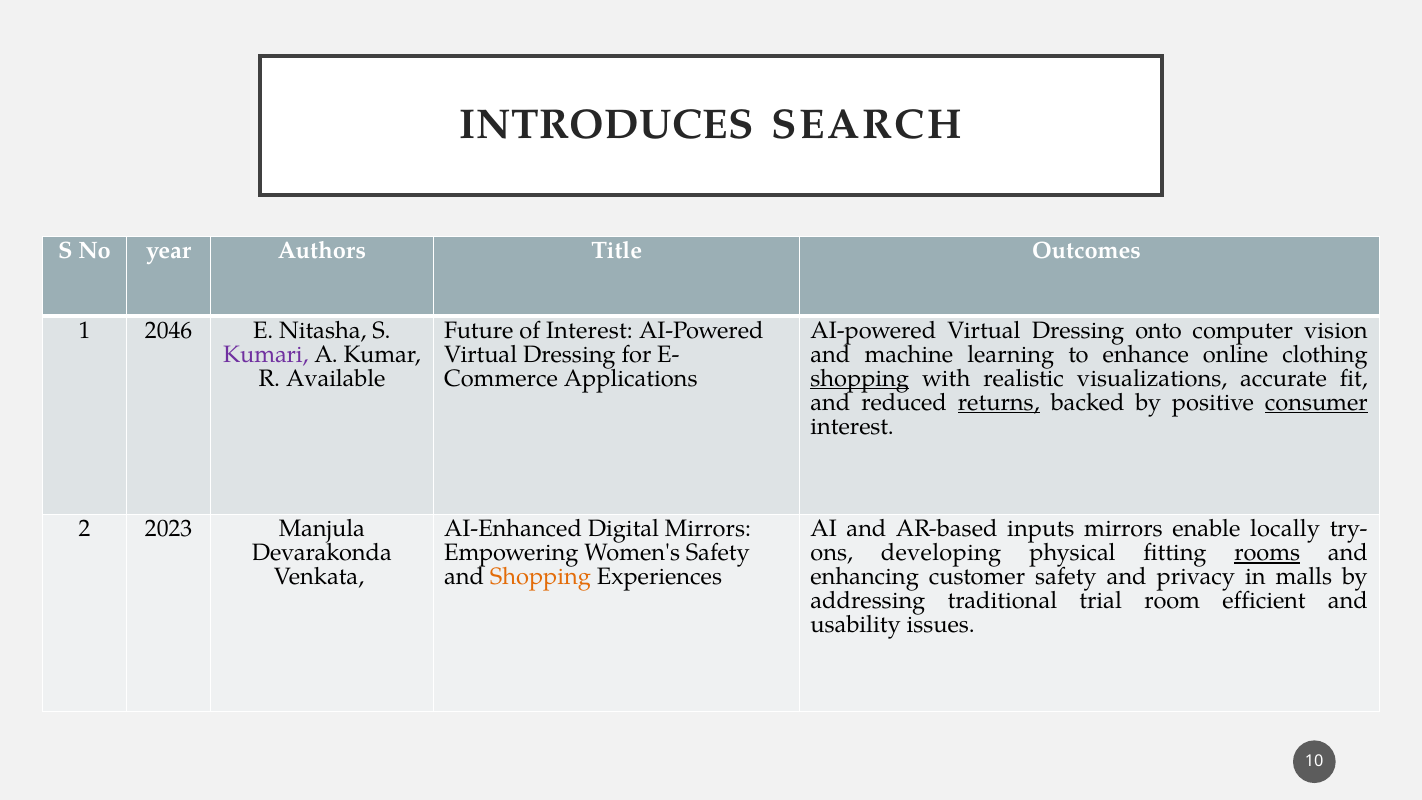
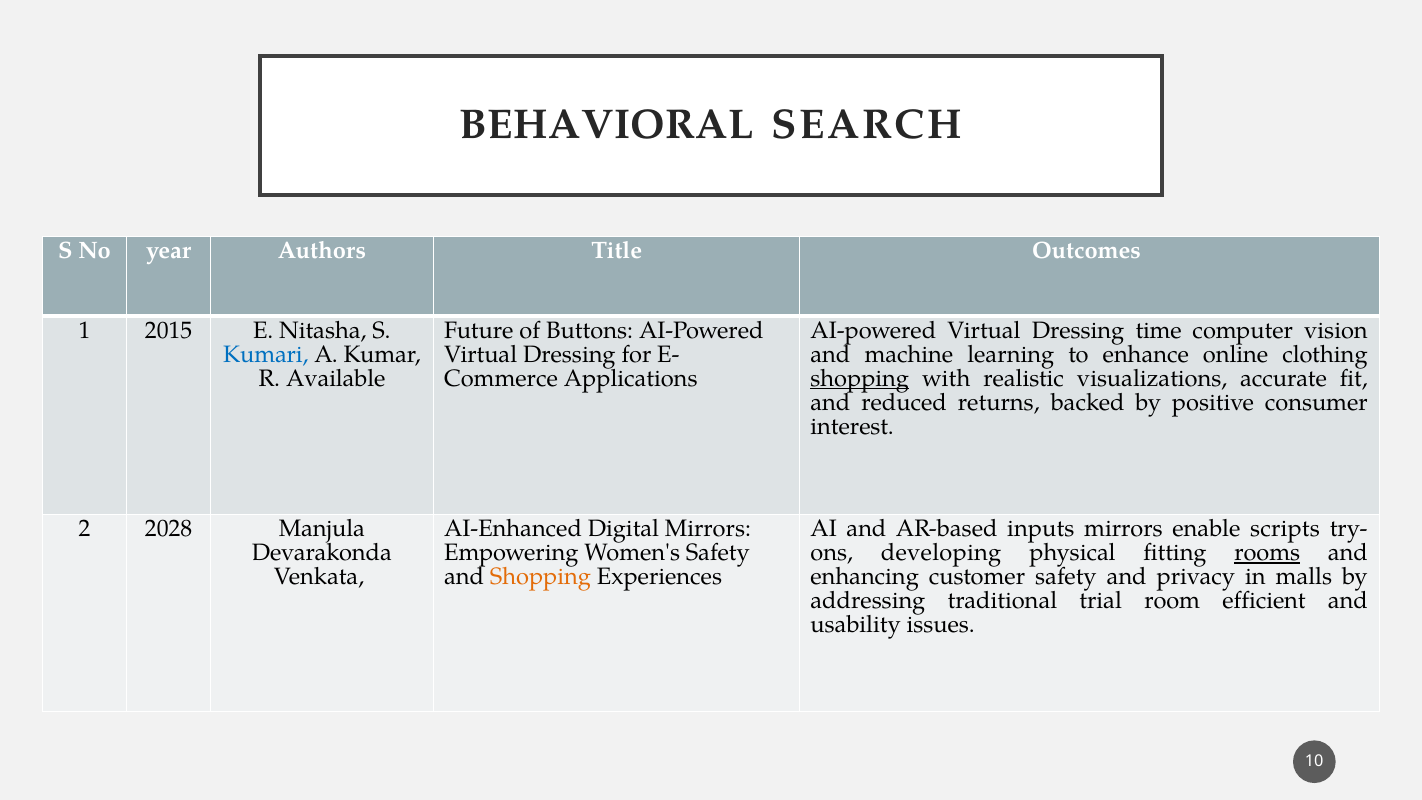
INTRODUCES: INTRODUCES -> BEHAVIORAL
2046: 2046 -> 2015
of Interest: Interest -> Buttons
onto: onto -> time
Kumari colour: purple -> blue
returns underline: present -> none
consumer underline: present -> none
2023: 2023 -> 2028
locally: locally -> scripts
